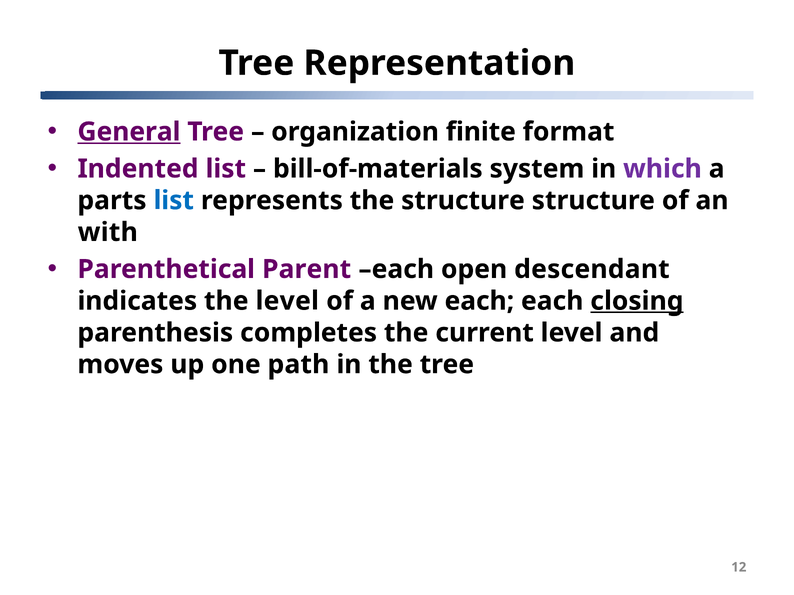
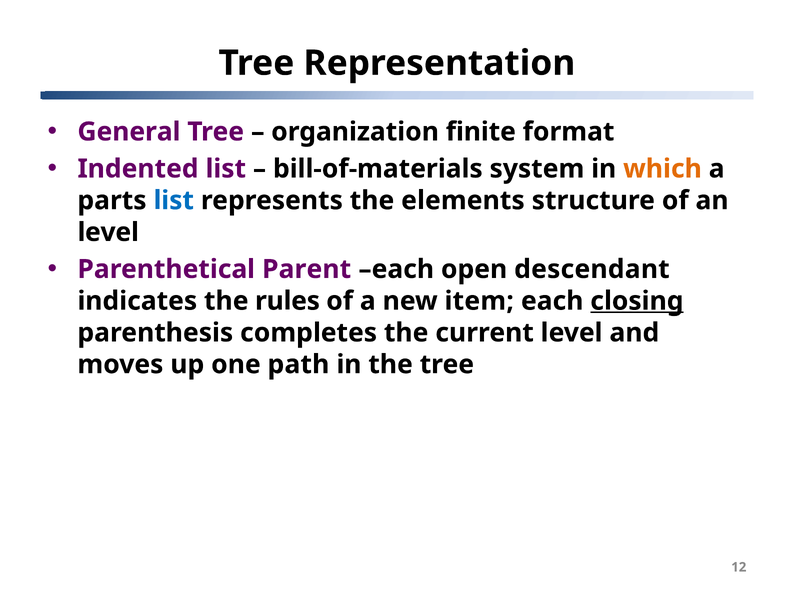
General underline: present -> none
which colour: purple -> orange
the structure: structure -> elements
with at (108, 232): with -> level
the level: level -> rules
new each: each -> item
